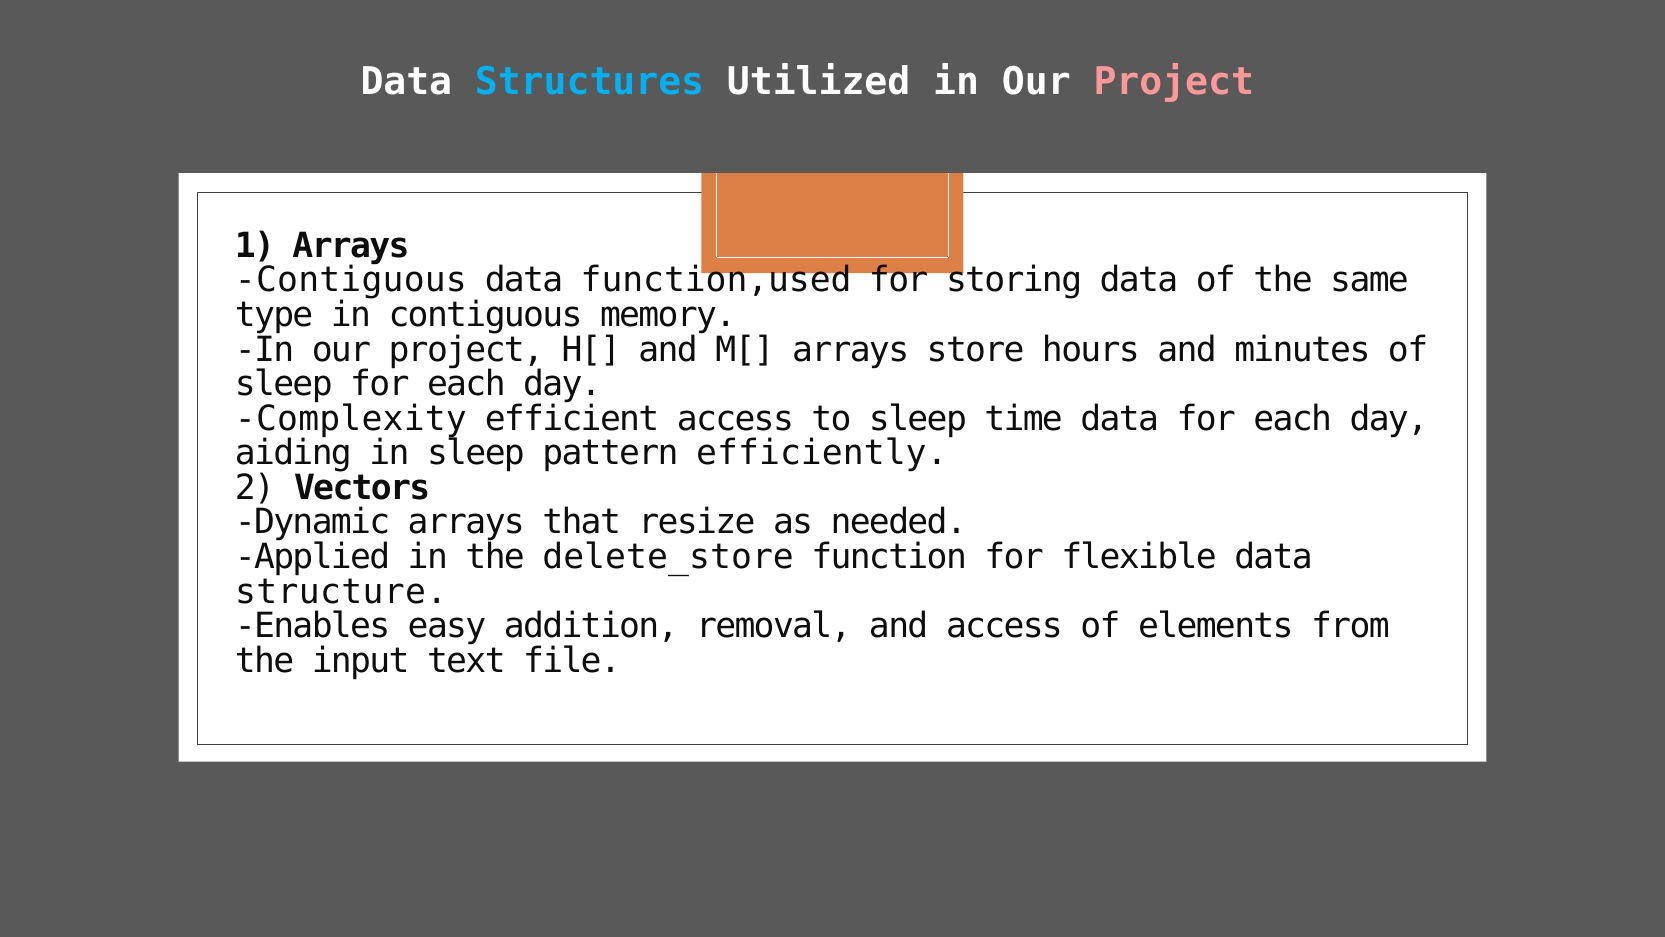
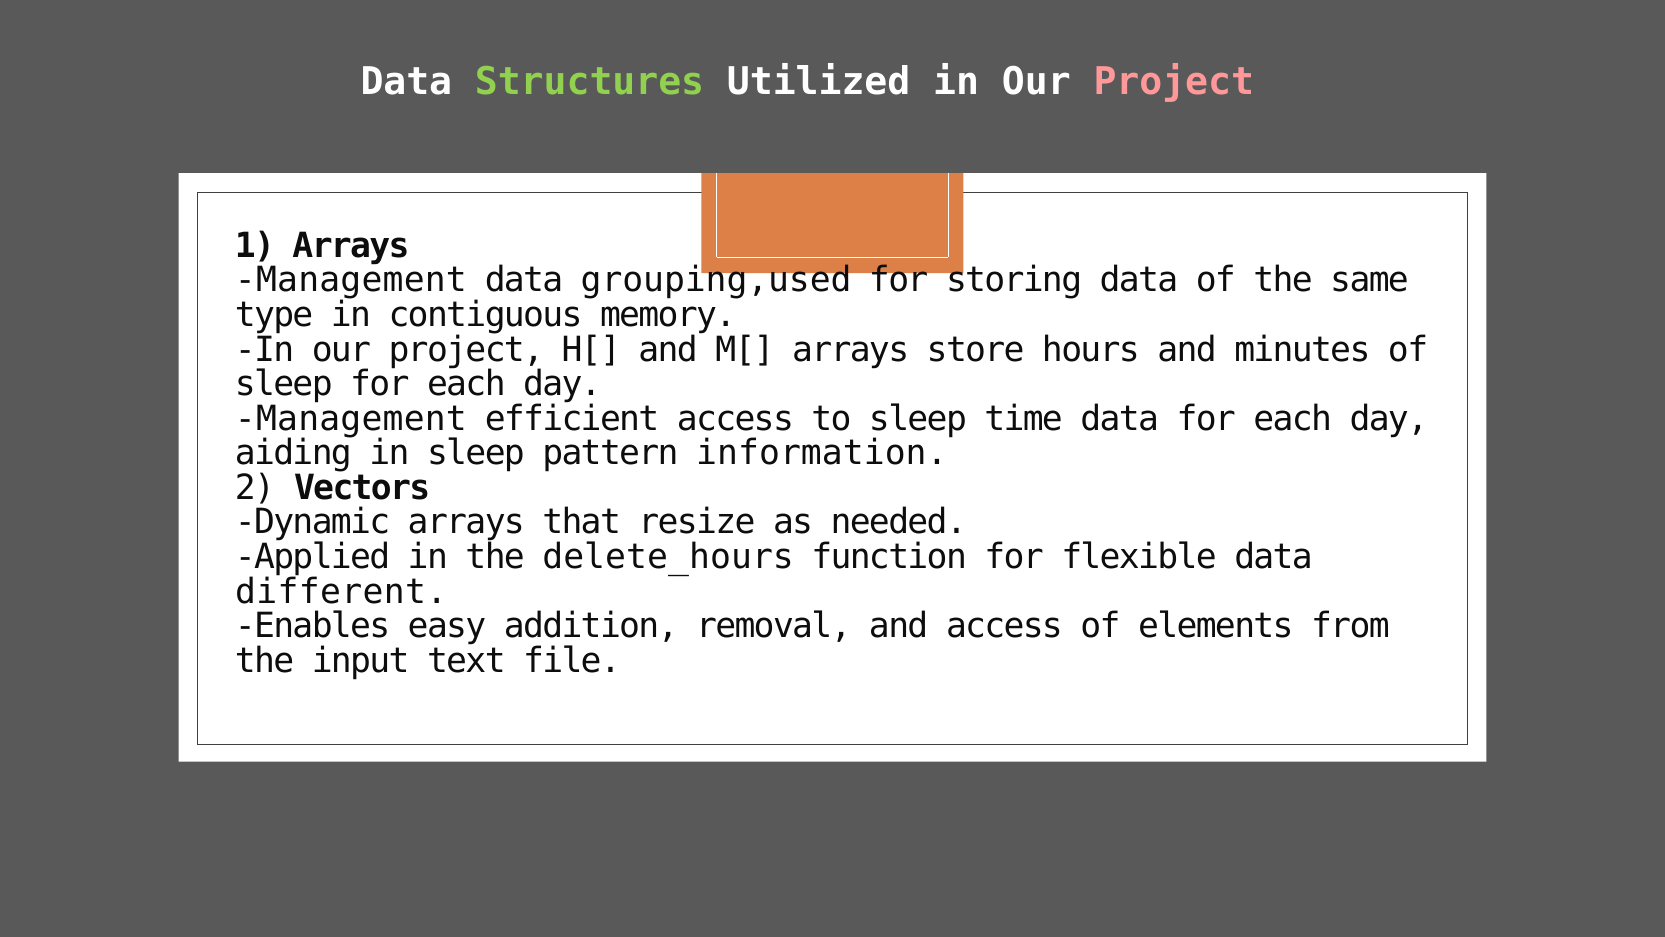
Structures colour: light blue -> light green
Contiguous at (351, 280): Contiguous -> Management
function,used: function,used -> grouping,used
Complexity at (351, 419): Complexity -> Management
efficiently: efficiently -> information
delete_store: delete_store -> delete_hours
structure: structure -> different
